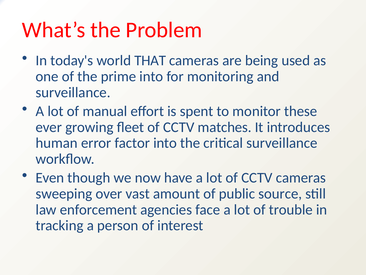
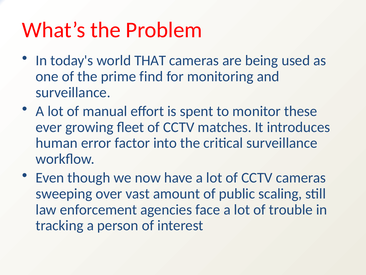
prime into: into -> find
source: source -> scaling
